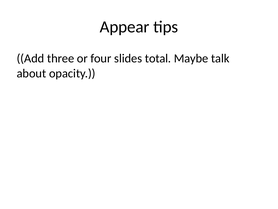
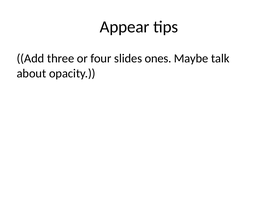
total: total -> ones
